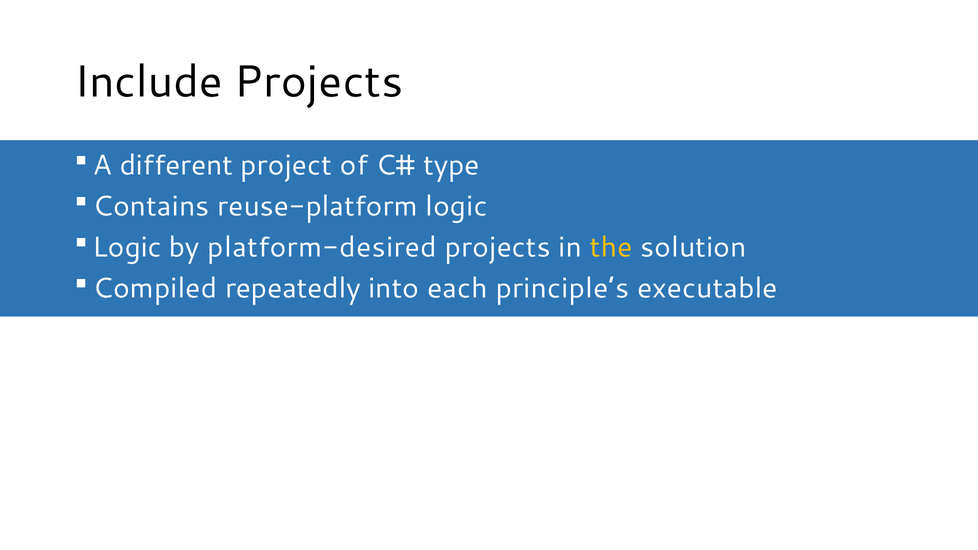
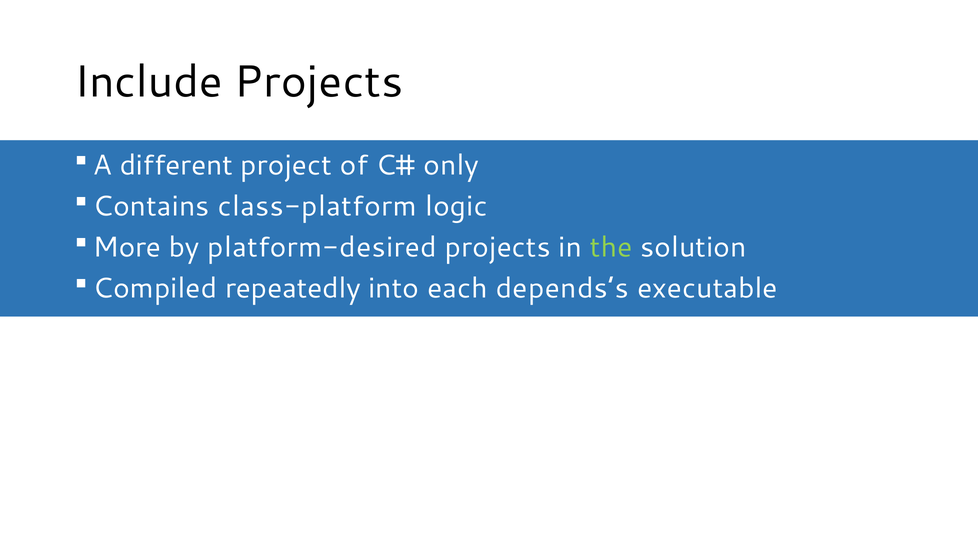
type: type -> only
reuse-platform: reuse-platform -> class-platform
Logic at (127, 247): Logic -> More
the colour: yellow -> light green
principle’s: principle’s -> depends’s
